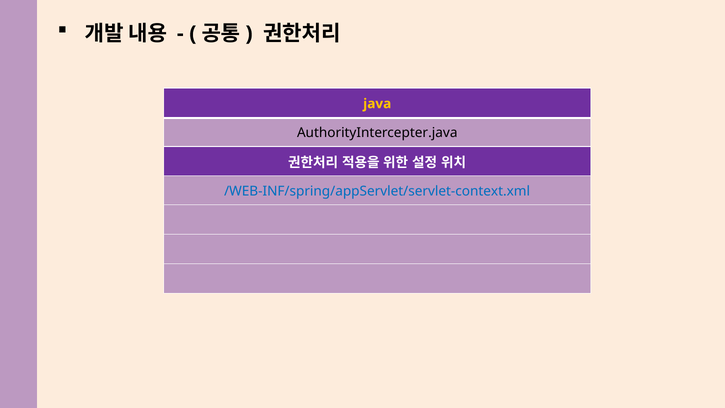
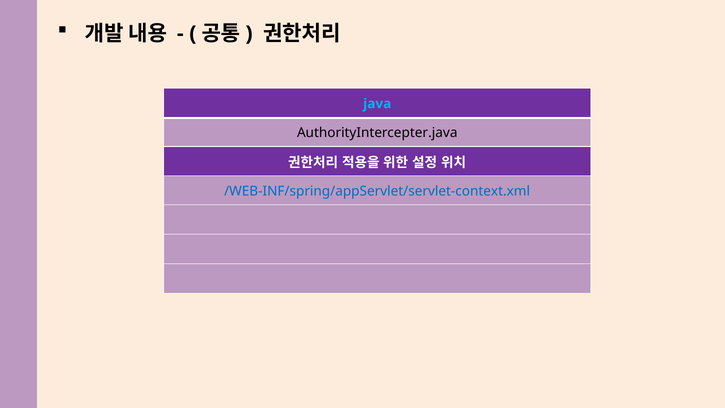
java colour: yellow -> light blue
